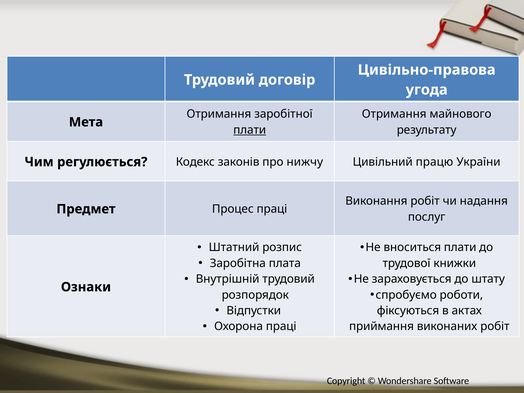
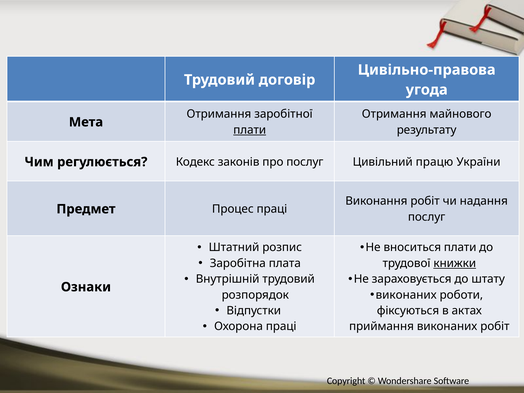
про нижчу: нижчу -> послуг
книжки underline: none -> present
спробуємо at (406, 295): спробуємо -> виконаних
